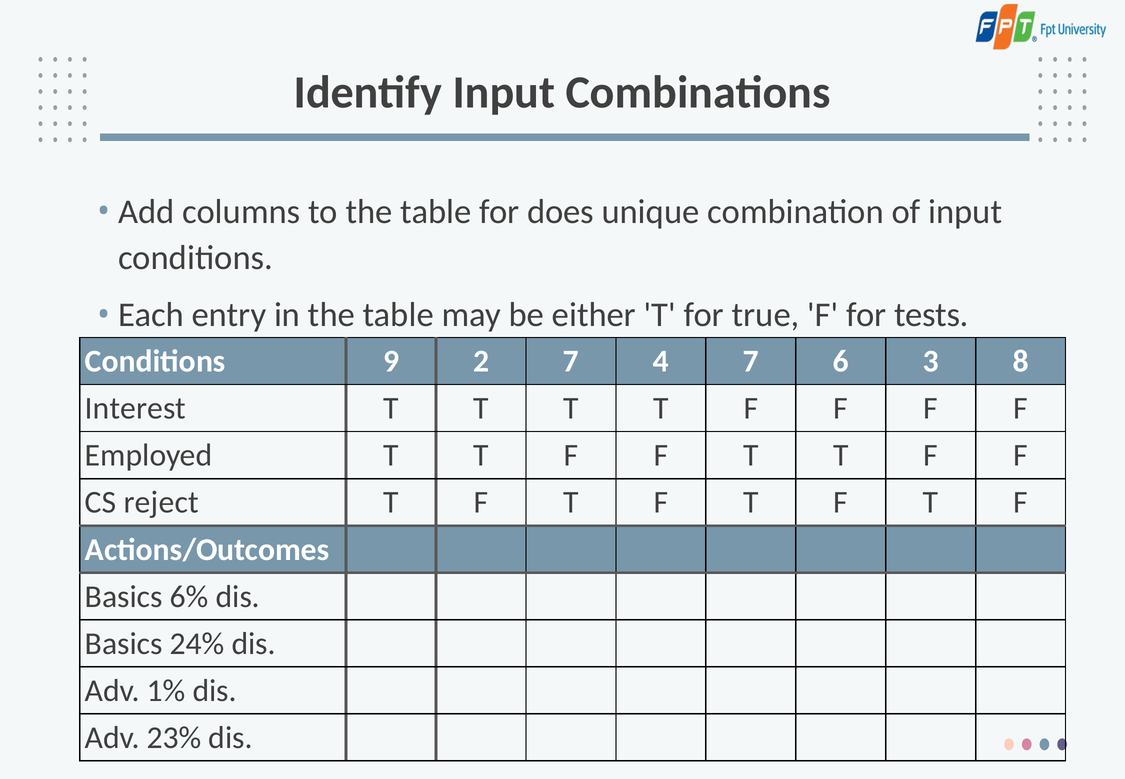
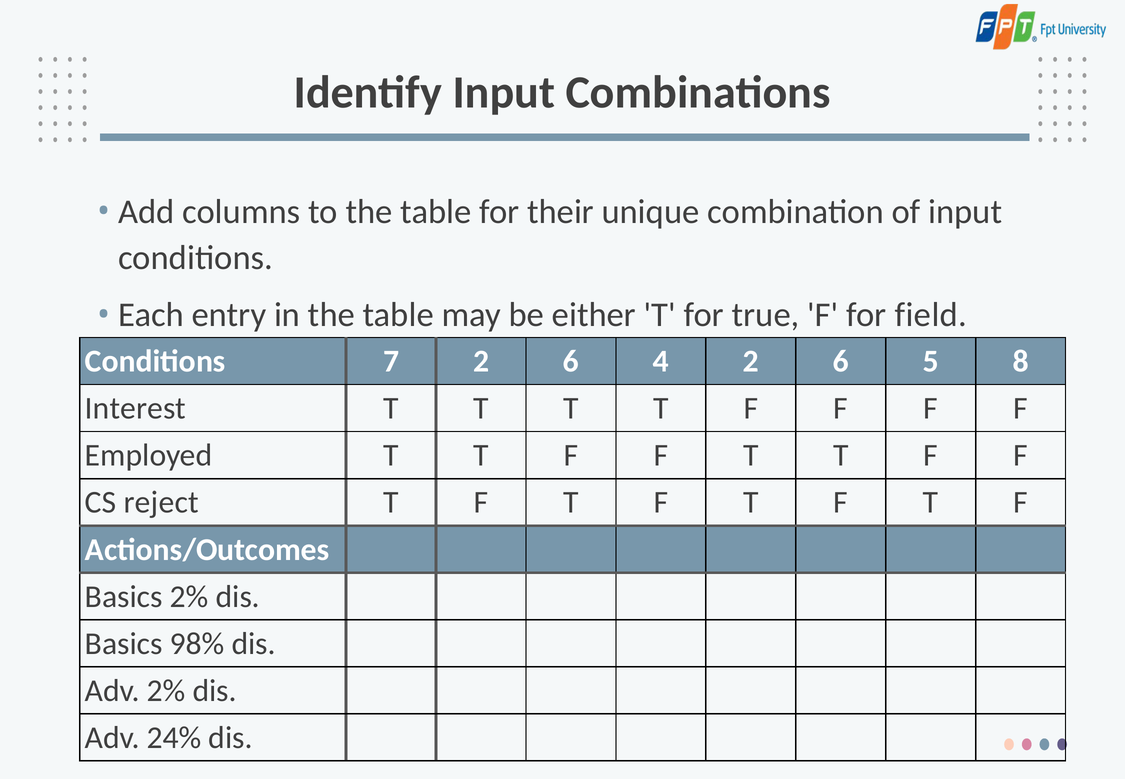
does: does -> their
tests: tests -> field
9: 9 -> 7
7 at (571, 361): 7 -> 6
4 7: 7 -> 2
3: 3 -> 5
Basics 6%: 6% -> 2%
24%: 24% -> 98%
Adv 1%: 1% -> 2%
23%: 23% -> 24%
